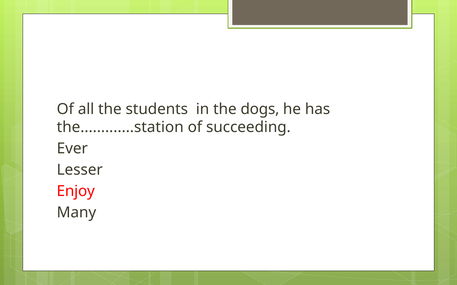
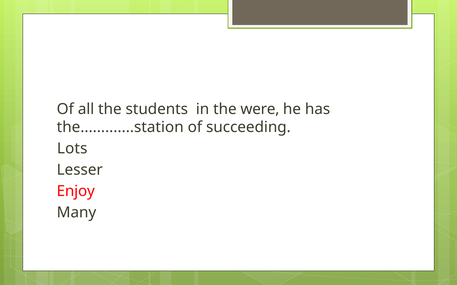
dogs: dogs -> were
Ever: Ever -> Lots
